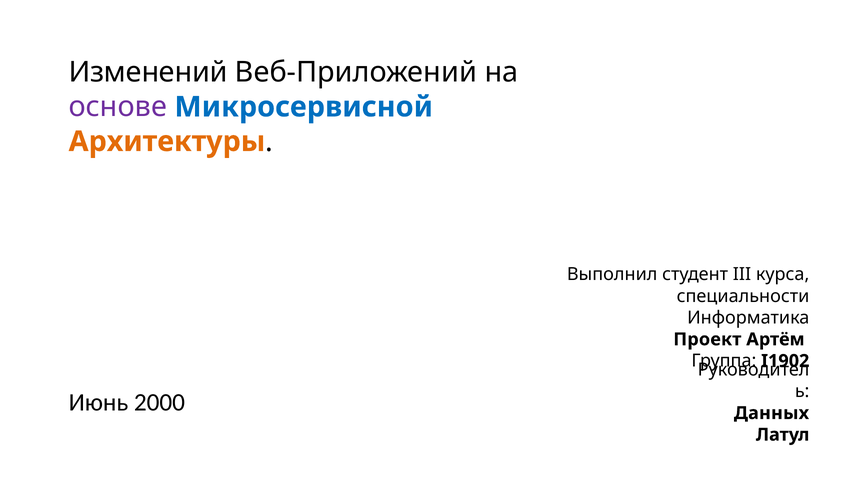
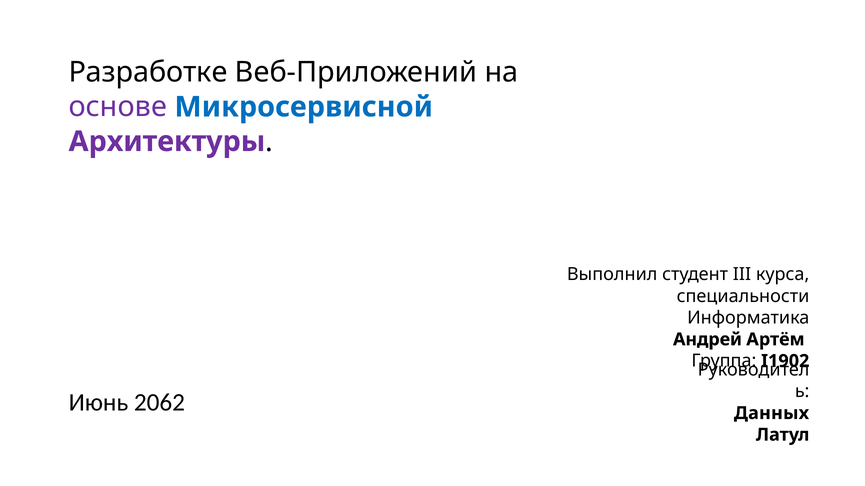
Изменений: Изменений -> Разработке
Архитектуры colour: orange -> purple
Проект: Проект -> Андрей
2000: 2000 -> 2062
